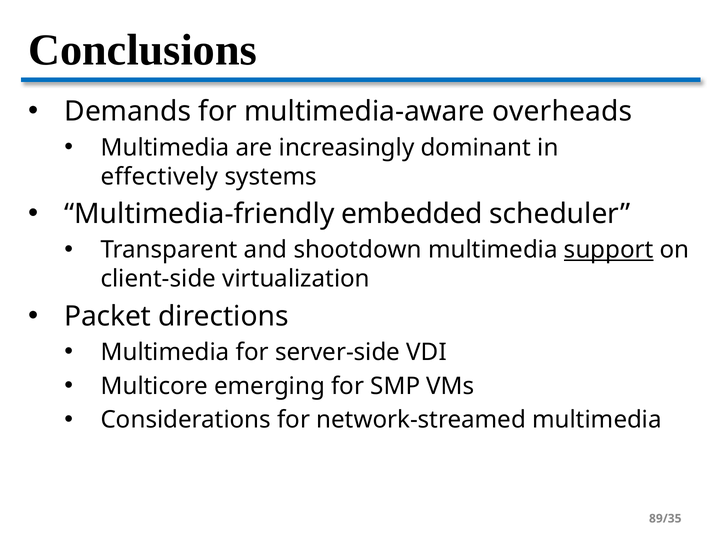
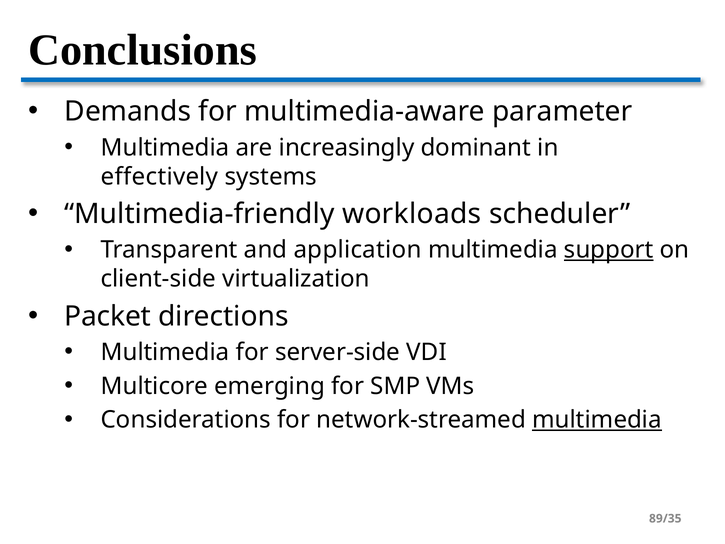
overheads: overheads -> parameter
embedded: embedded -> workloads
shootdown: shootdown -> application
multimedia at (597, 420) underline: none -> present
